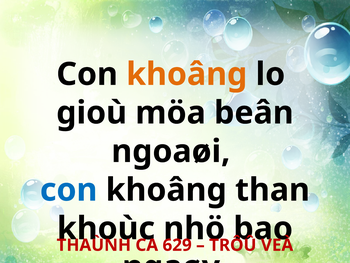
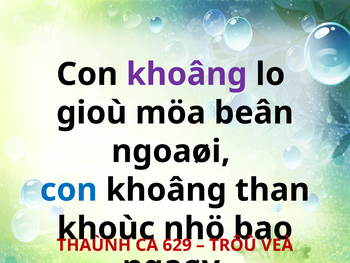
khoâng at (187, 74) colour: orange -> purple
